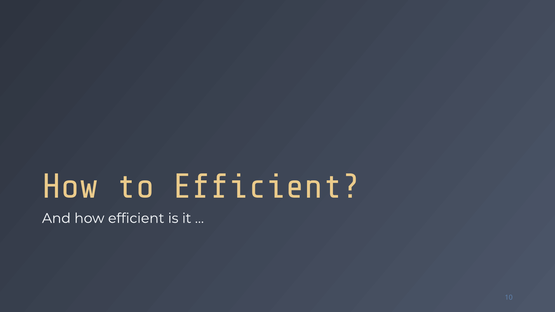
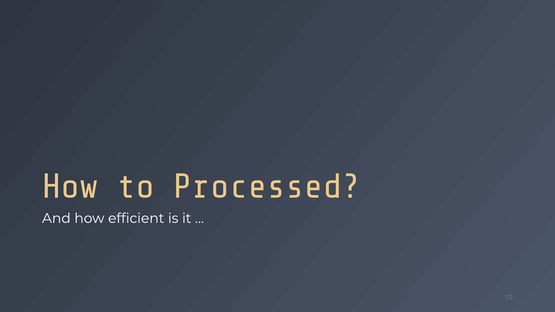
to Efficient: Efficient -> Processed
